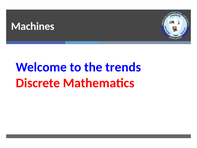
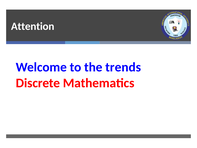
Machines: Machines -> Attention
